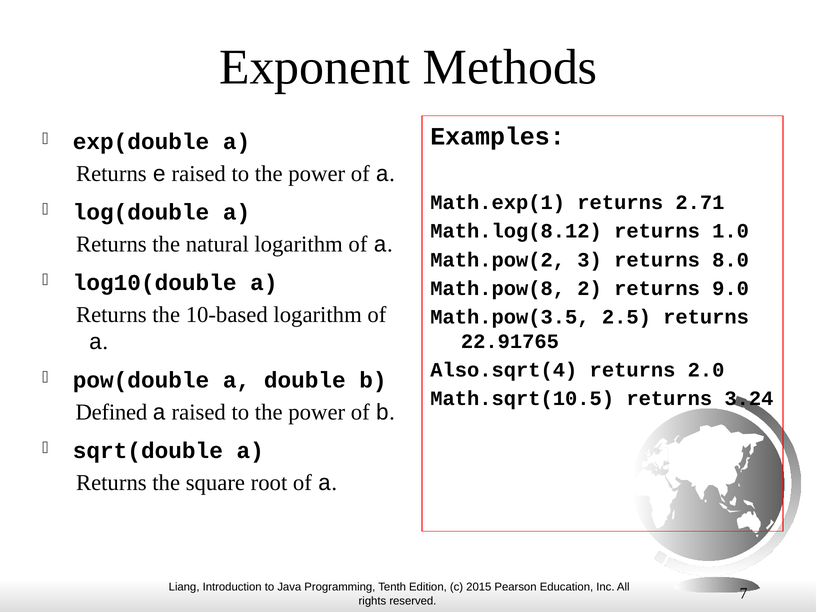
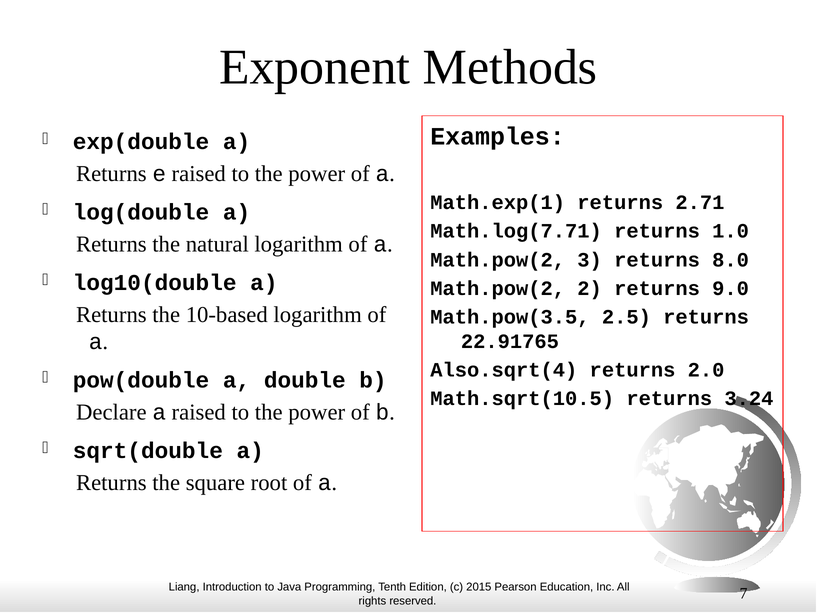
Math.log(8.12: Math.log(8.12 -> Math.log(7.71
Math.pow(8 at (498, 288): Math.pow(8 -> Math.pow(2
Defined: Defined -> Declare
